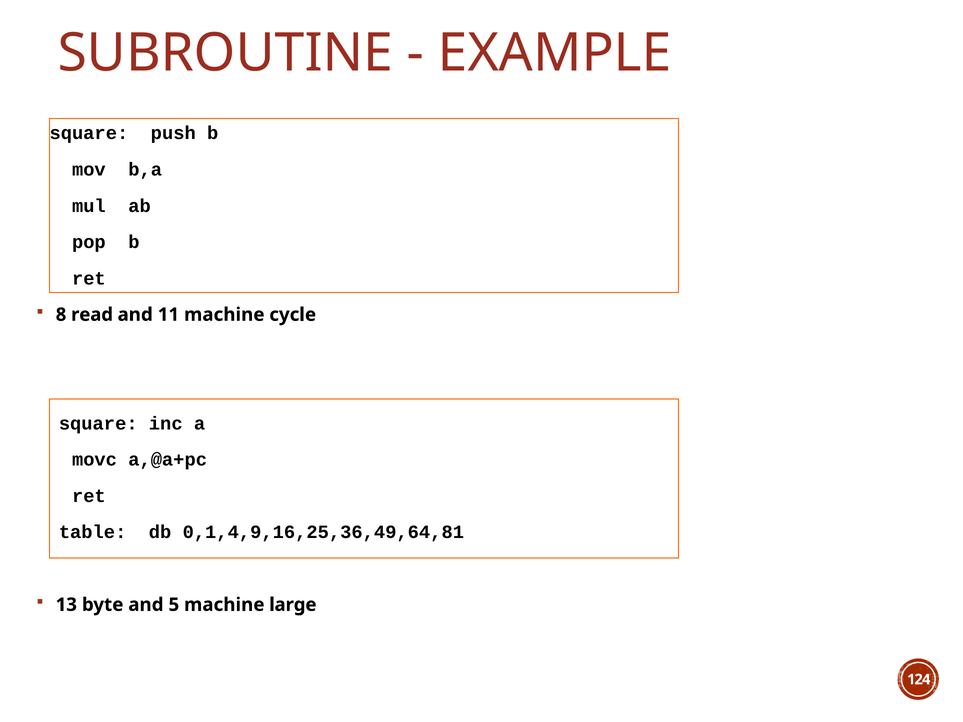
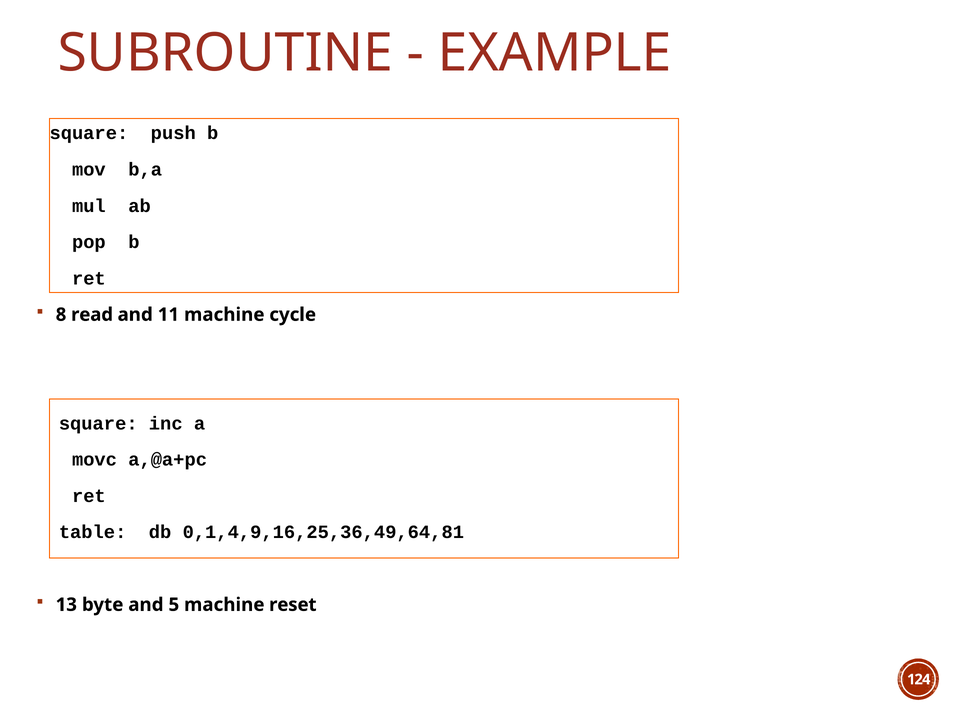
large: large -> reset
